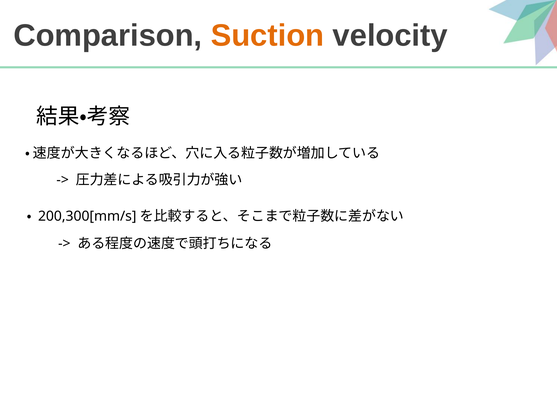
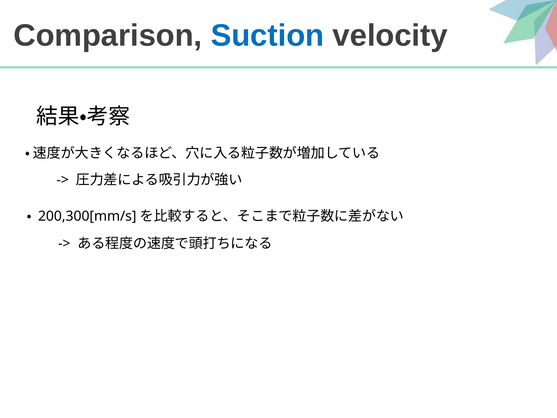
Suction colour: orange -> blue
